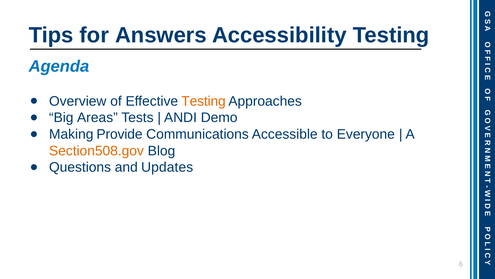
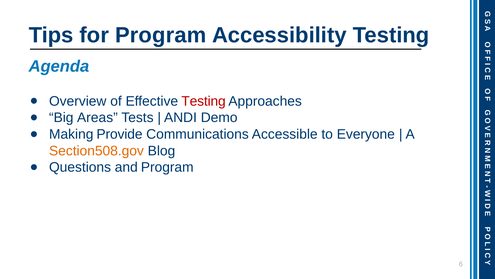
for Answers: Answers -> Program
Testing at (204, 101) colour: orange -> red
and Updates: Updates -> Program
